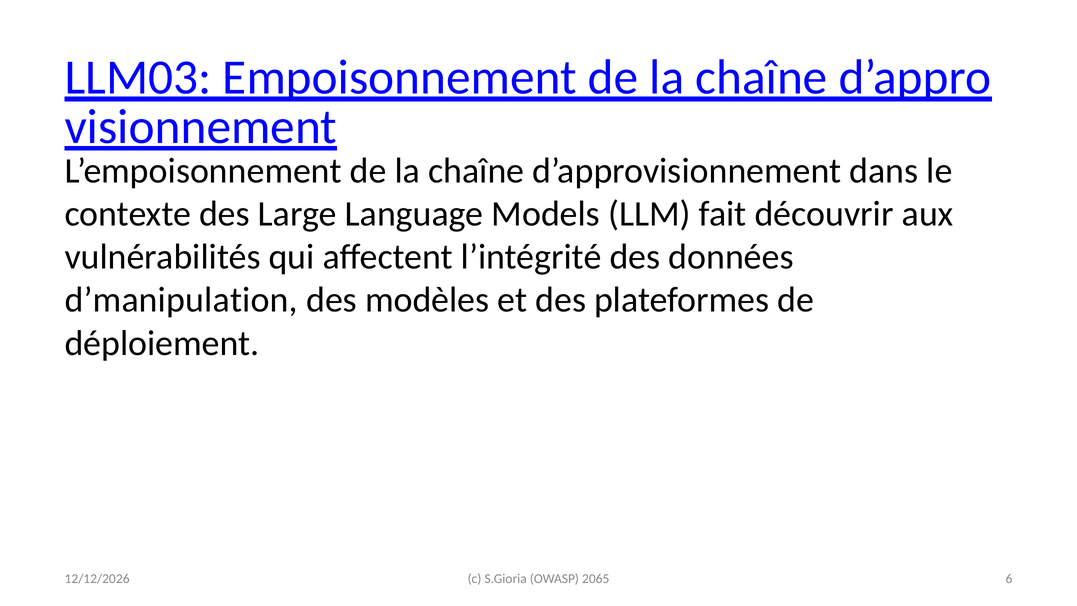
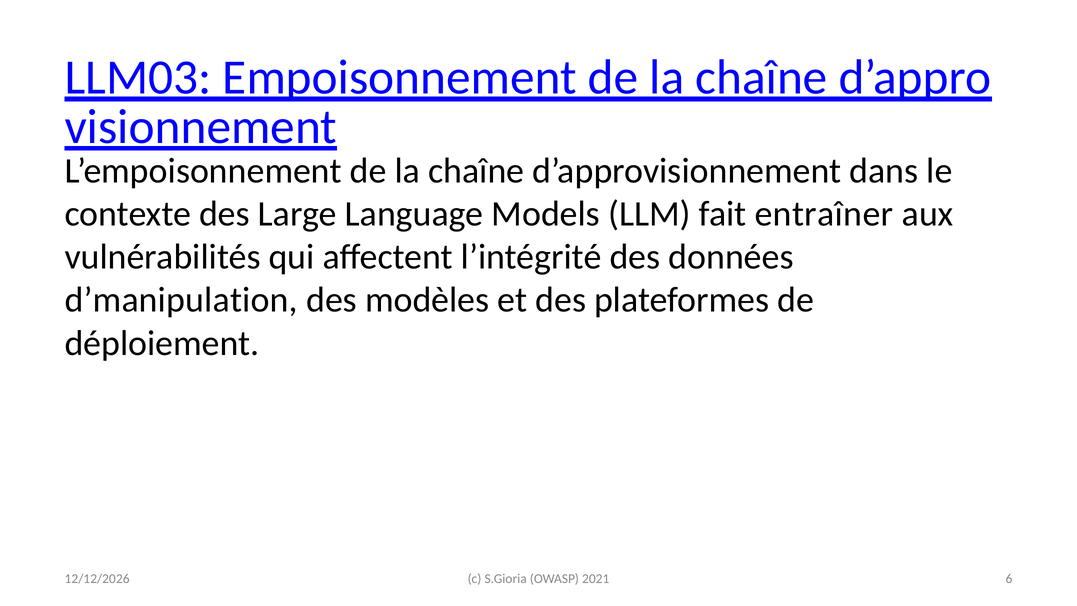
découvrir: découvrir -> entraîner
2065: 2065 -> 2021
